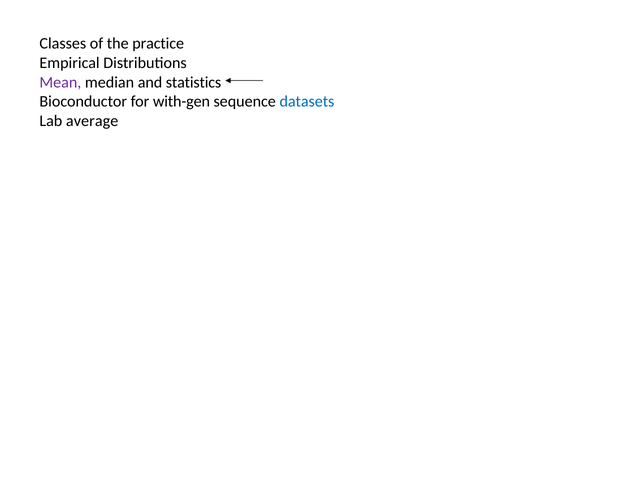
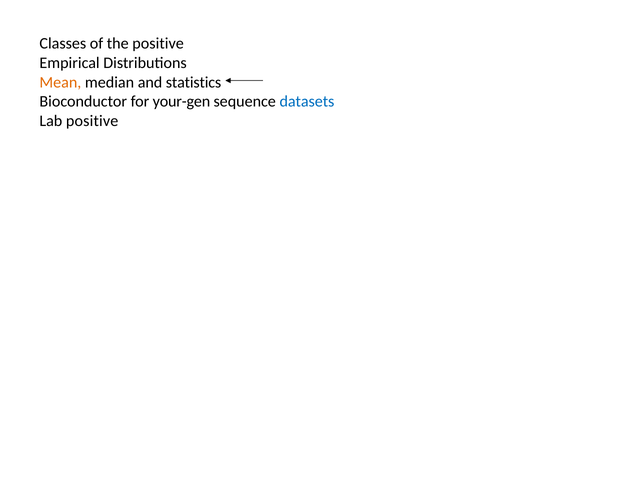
the practice: practice -> positive
Mean colour: purple -> orange
with-gen: with-gen -> your-gen
Lab average: average -> positive
